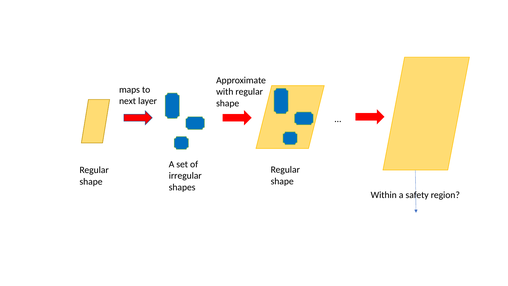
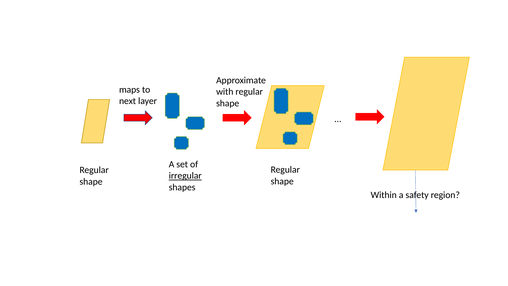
irregular underline: none -> present
